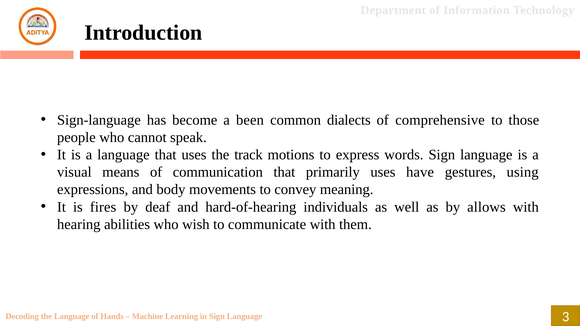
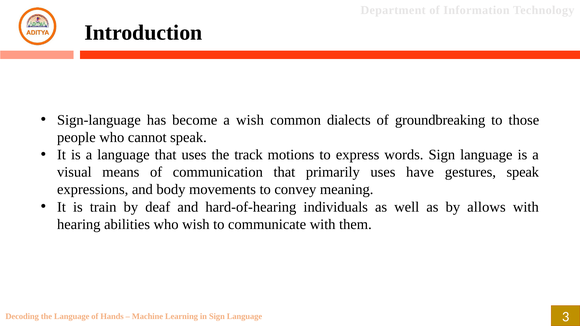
a been: been -> wish
comprehensive: comprehensive -> groundbreaking
gestures using: using -> speak
fires: fires -> train
